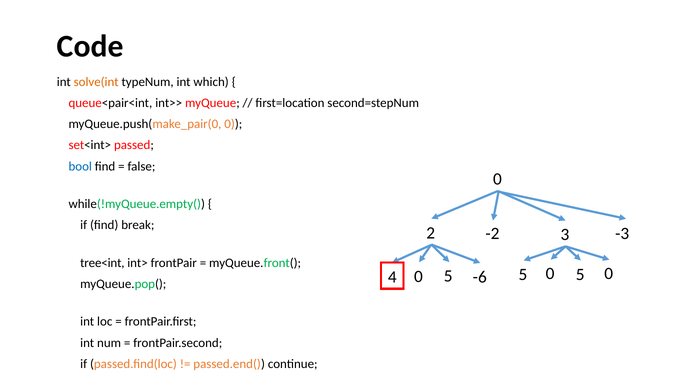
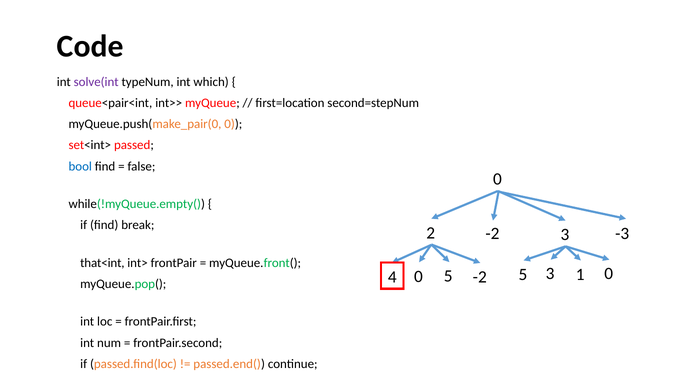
solve(int colour: orange -> purple
tree<int: tree<int -> that<int
5 5: 5 -> 1
0 5 0: 0 -> 3
-6 at (480, 278): -6 -> -2
